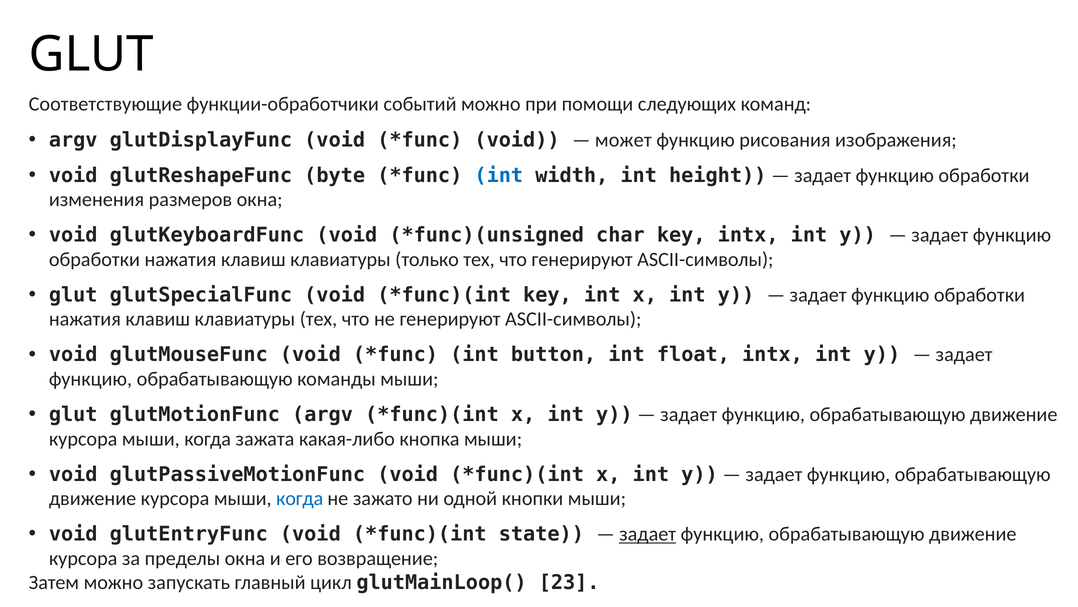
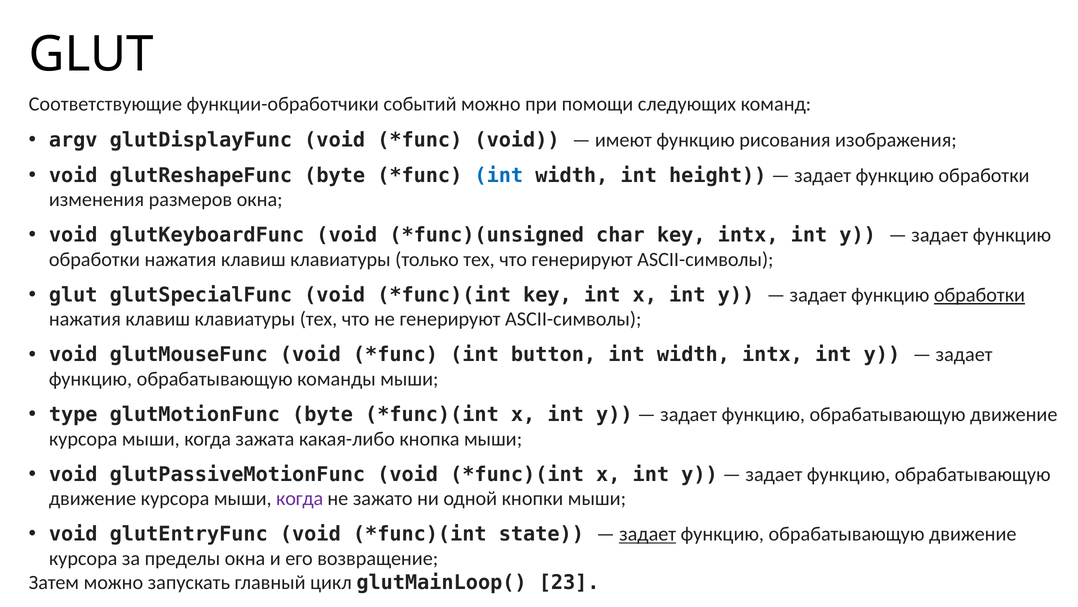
может: может -> имеют
обработки at (980, 295) underline: none -> present
button int float: float -> width
glut at (73, 414): glut -> type
glutMotionFunc argv: argv -> byte
когда at (300, 498) colour: blue -> purple
